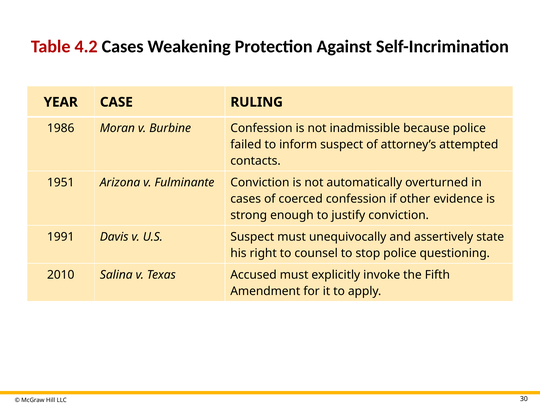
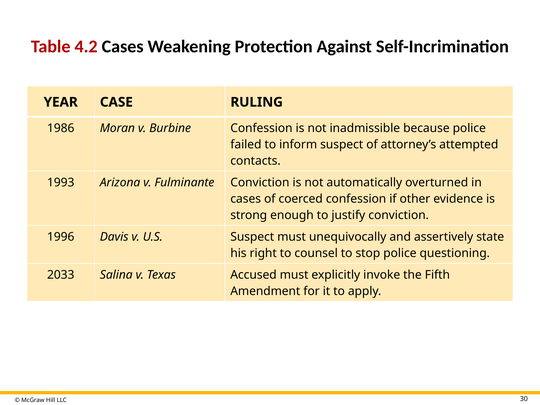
1951: 1951 -> 1993
1991: 1991 -> 1996
2010: 2010 -> 2033
